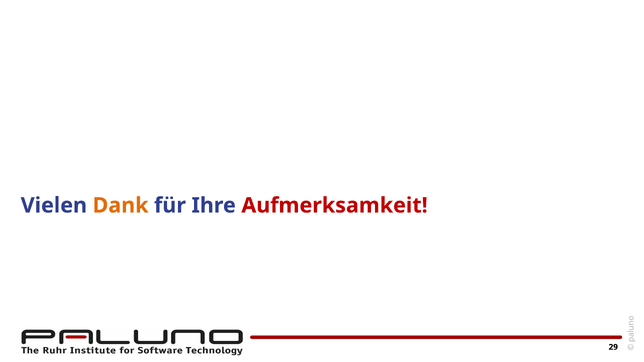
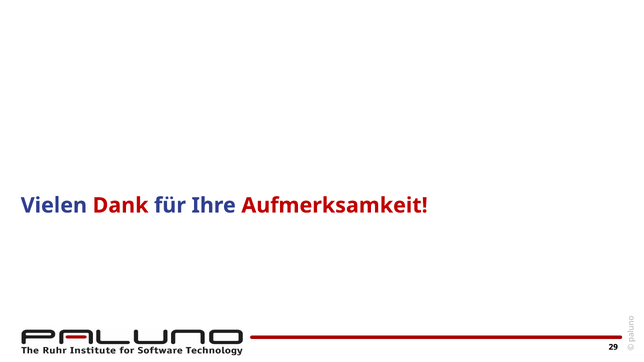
Dank colour: orange -> red
